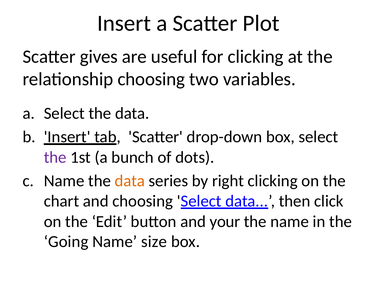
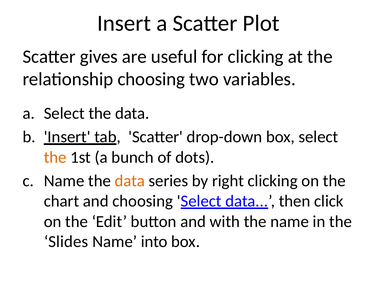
the at (55, 157) colour: purple -> orange
your: your -> with
Going: Going -> Slides
size: size -> into
